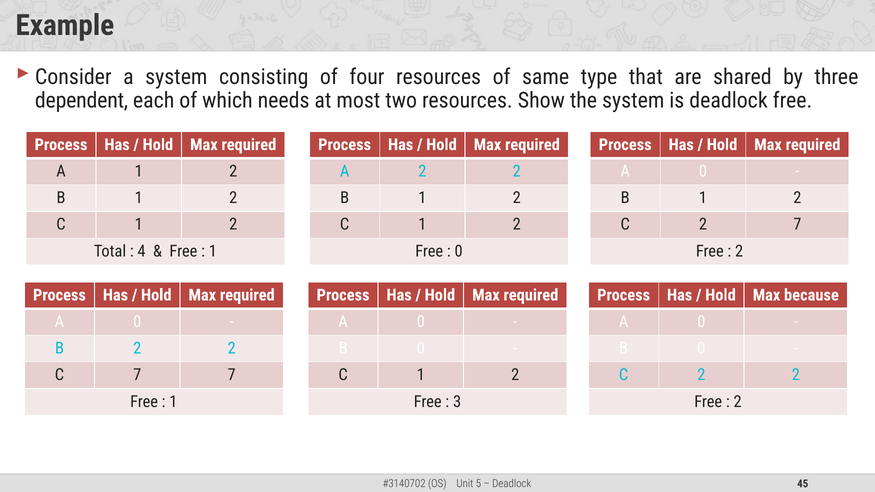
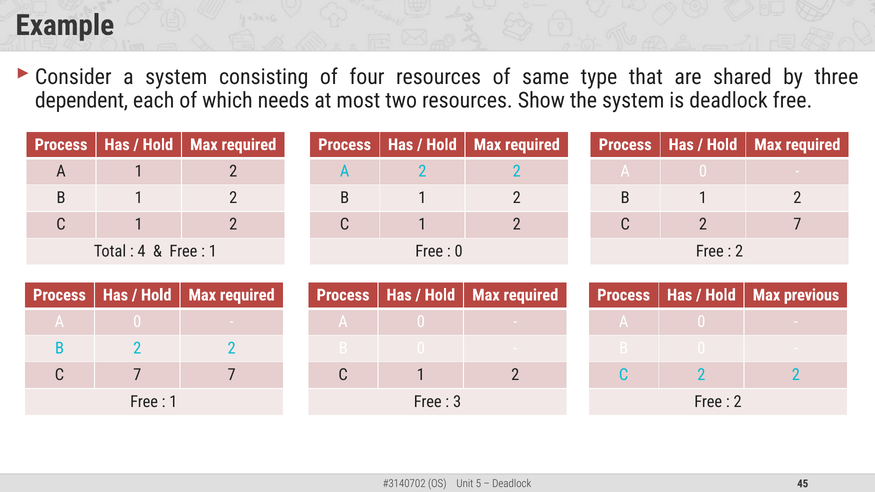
because: because -> previous
